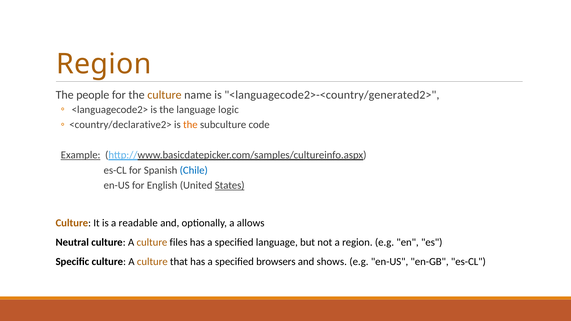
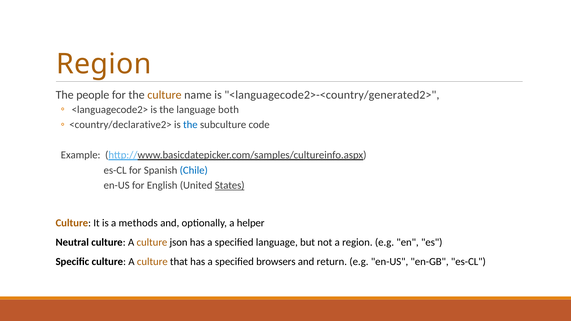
logic: logic -> both
the at (190, 125) colour: orange -> blue
Example underline: present -> none
readable: readable -> methods
allows: allows -> helper
files: files -> json
shows: shows -> return
